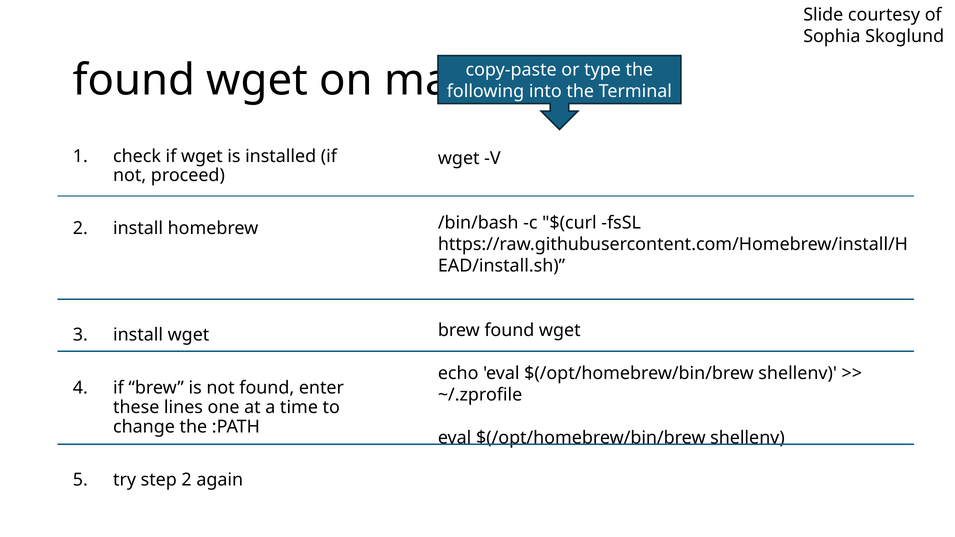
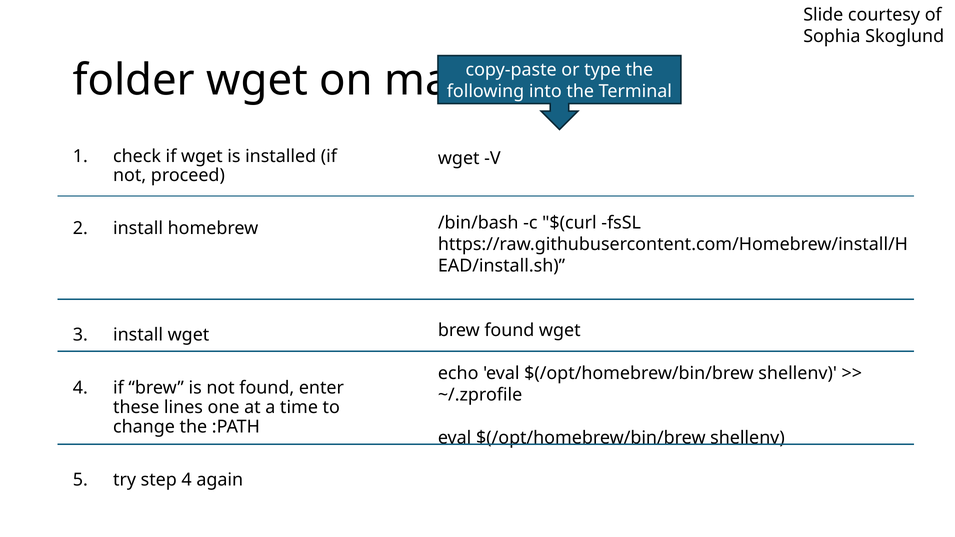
found at (134, 80): found -> folder
step 2: 2 -> 4
